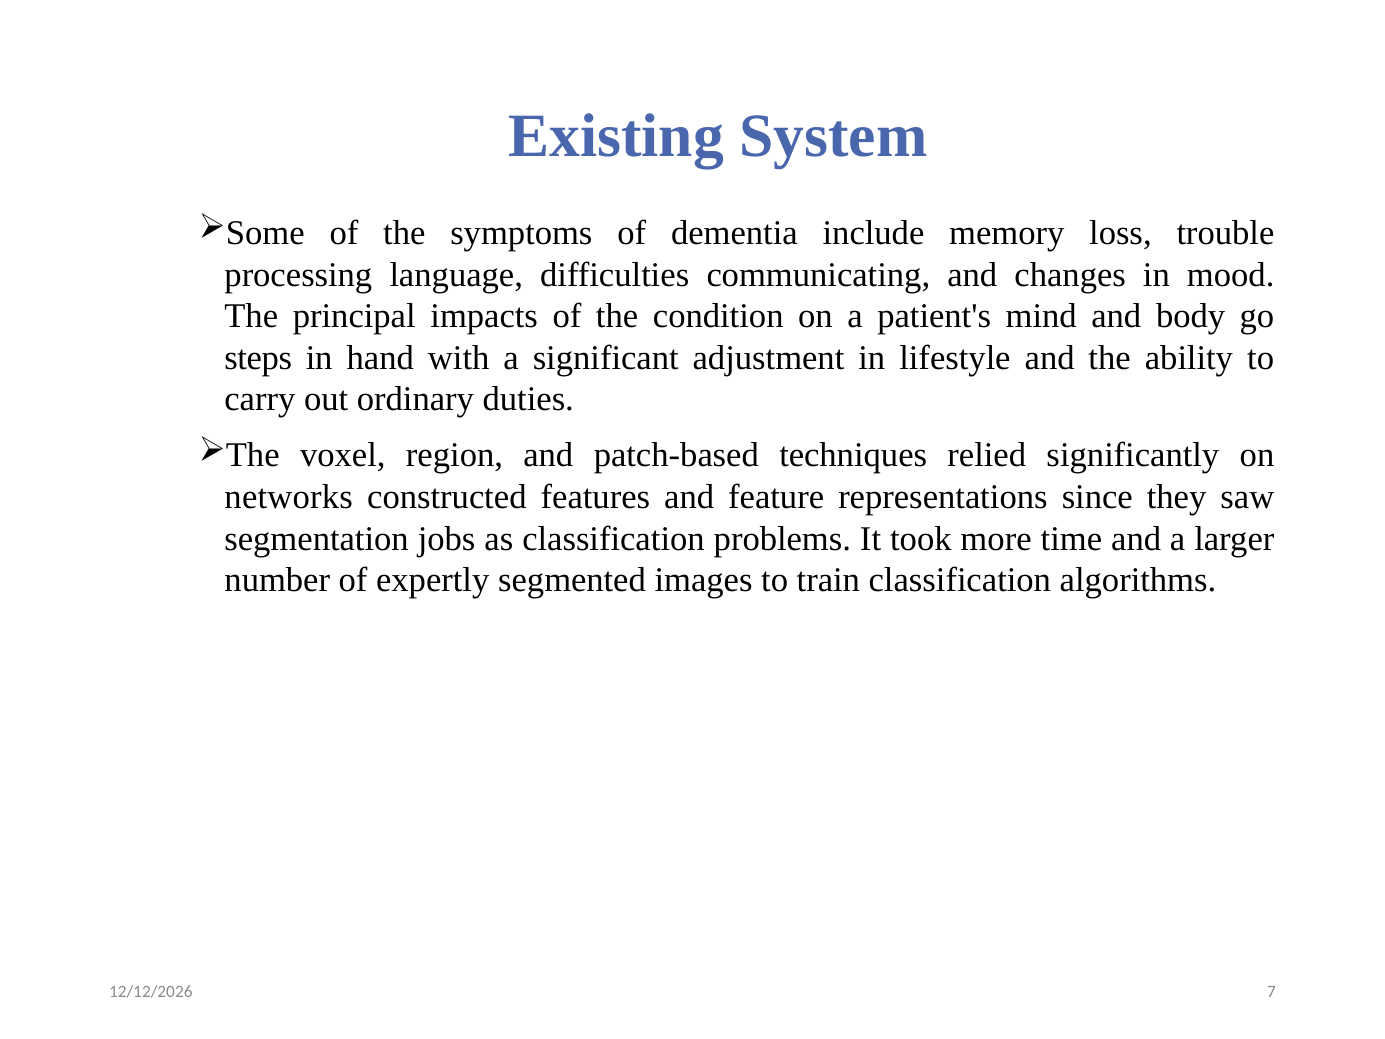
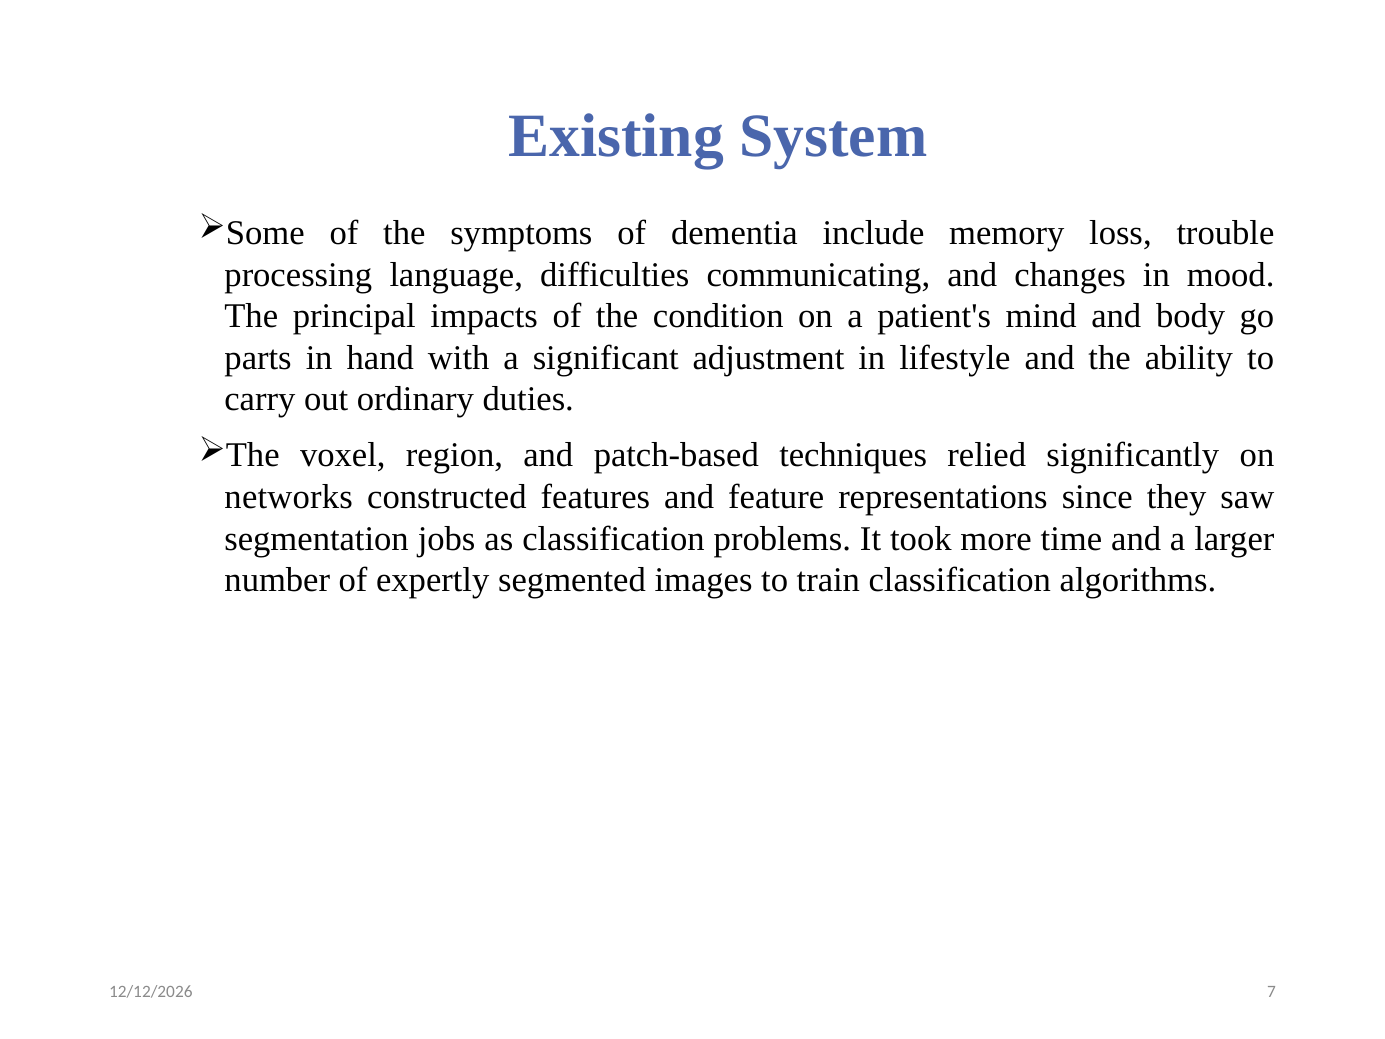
steps: steps -> parts
